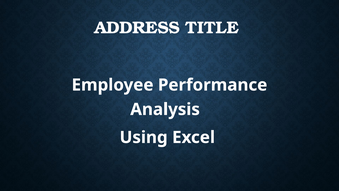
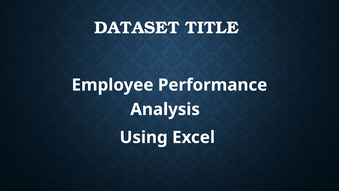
ADDRESS: ADDRESS -> DATASET
